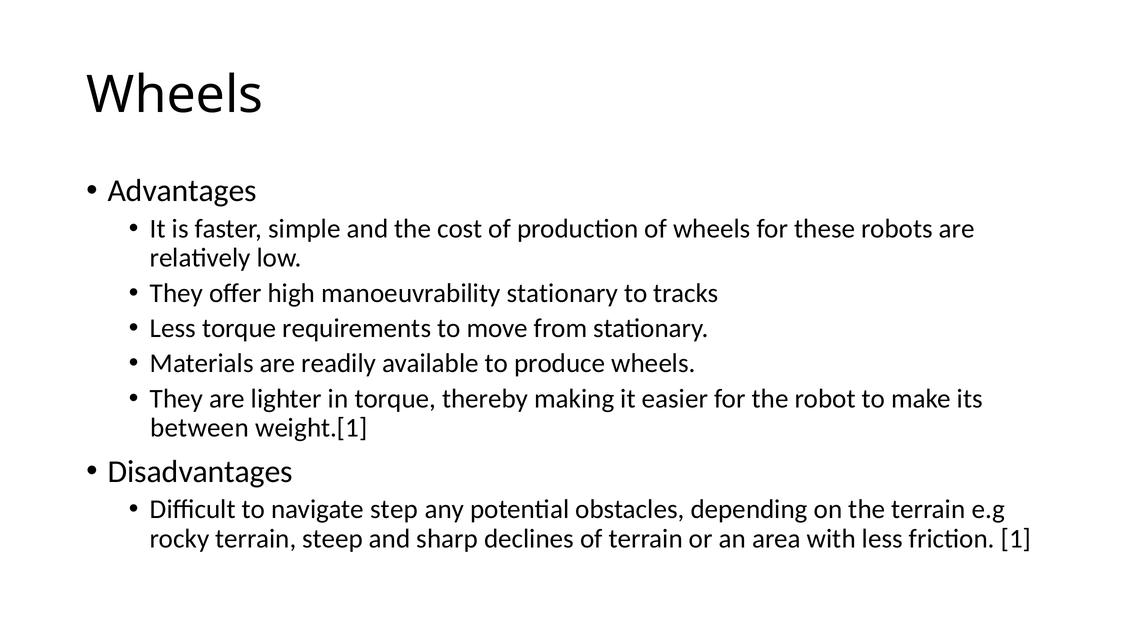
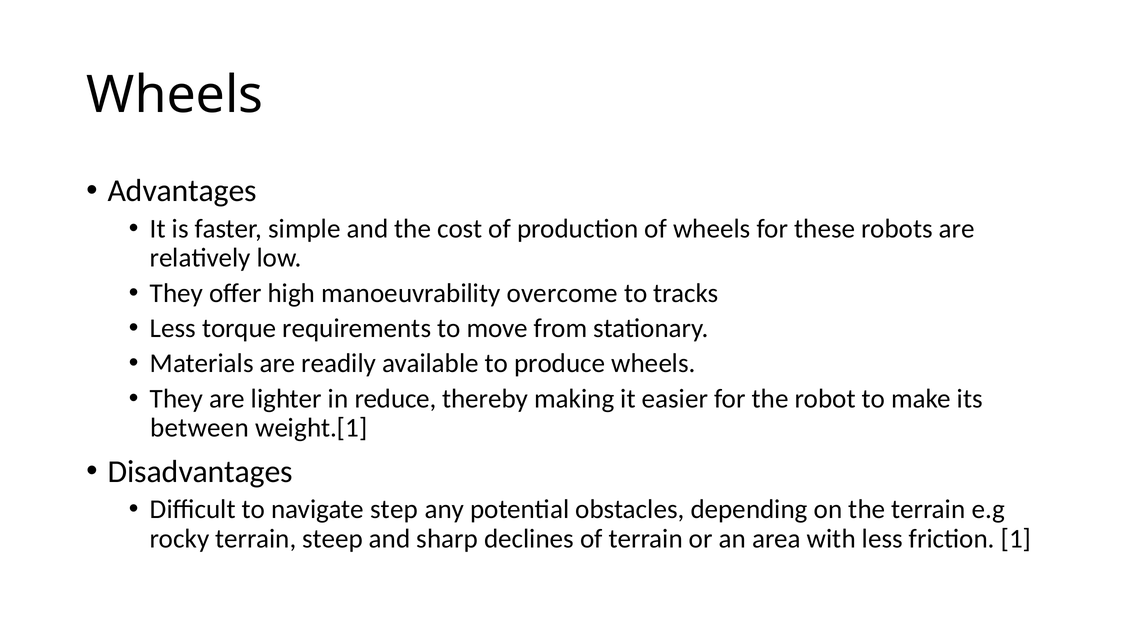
manoeuvrability stationary: stationary -> overcome
in torque: torque -> reduce
